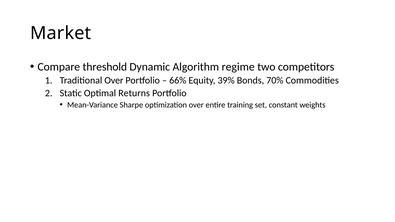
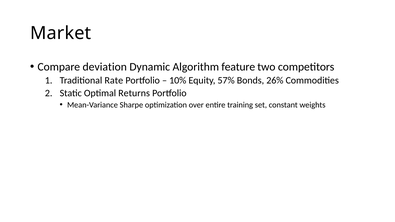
threshold: threshold -> deviation
regime: regime -> feature
Traditional Over: Over -> Rate
66%: 66% -> 10%
39%: 39% -> 57%
70%: 70% -> 26%
